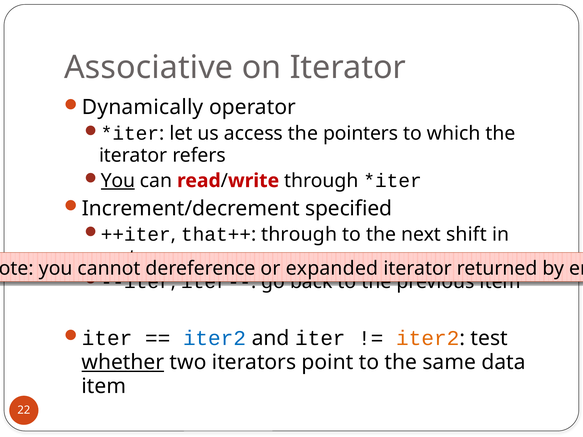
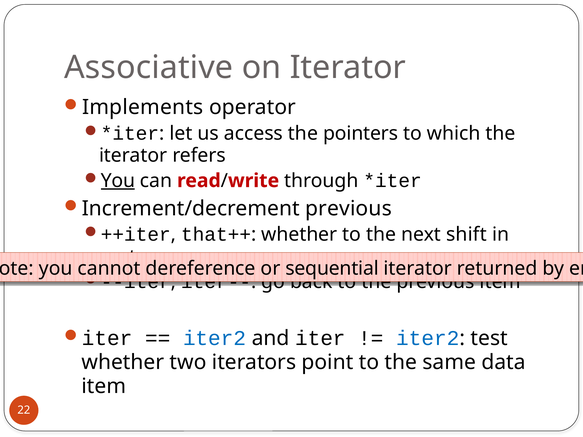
Dynamically: Dynamically -> Implements
Increment/decrement specified: specified -> previous
through at (299, 235): through -> whether
expanded: expanded -> sequential
iter2 at (428, 338) colour: orange -> blue
whether at (123, 362) underline: present -> none
